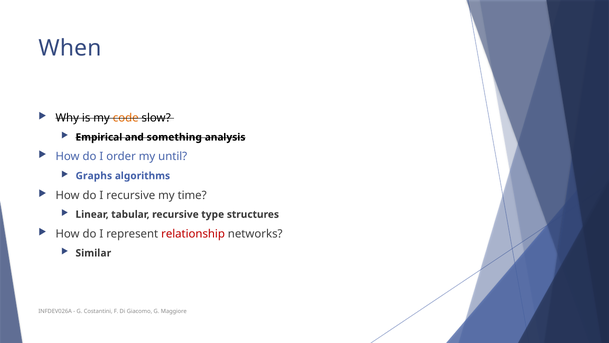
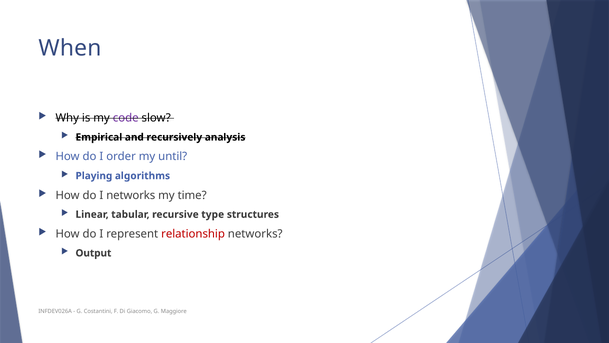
code colour: orange -> purple
something: something -> recursively
Graphs: Graphs -> Playing
I recursive: recursive -> networks
Similar: Similar -> Output
